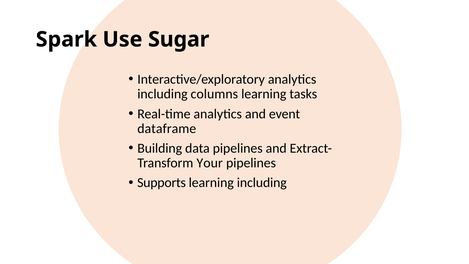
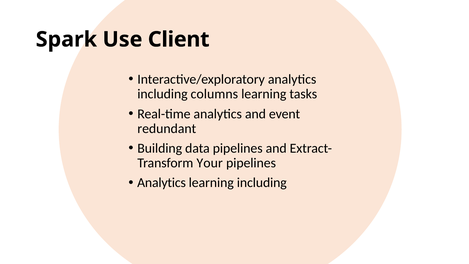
Sugar: Sugar -> Client
dataframe: dataframe -> redundant
Supports at (162, 183): Supports -> Analytics
